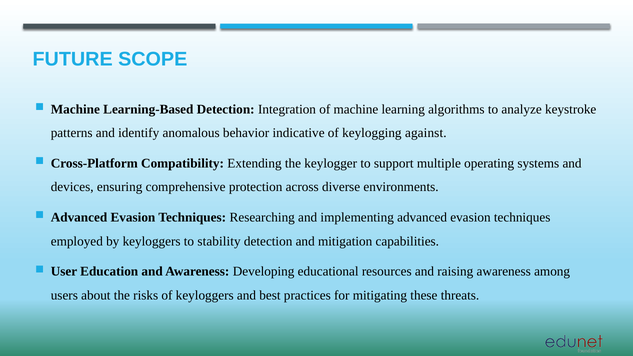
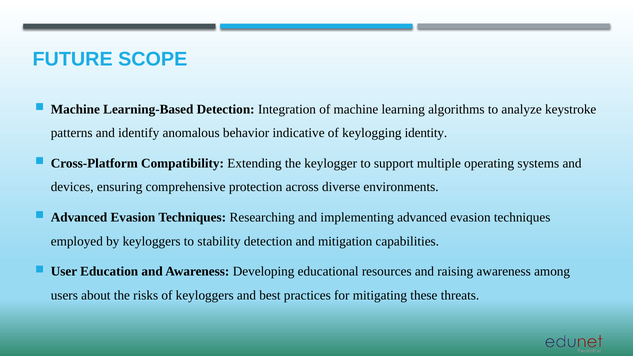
against: against -> identity
